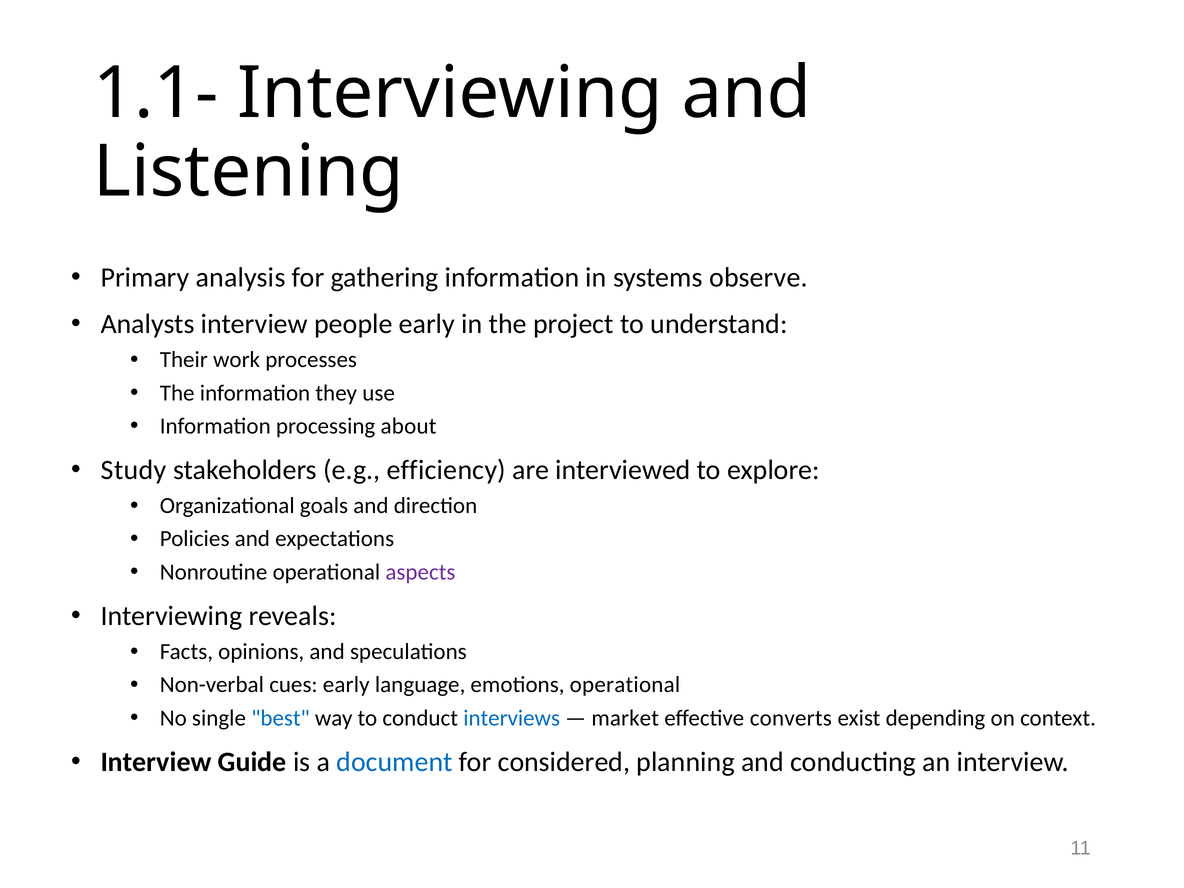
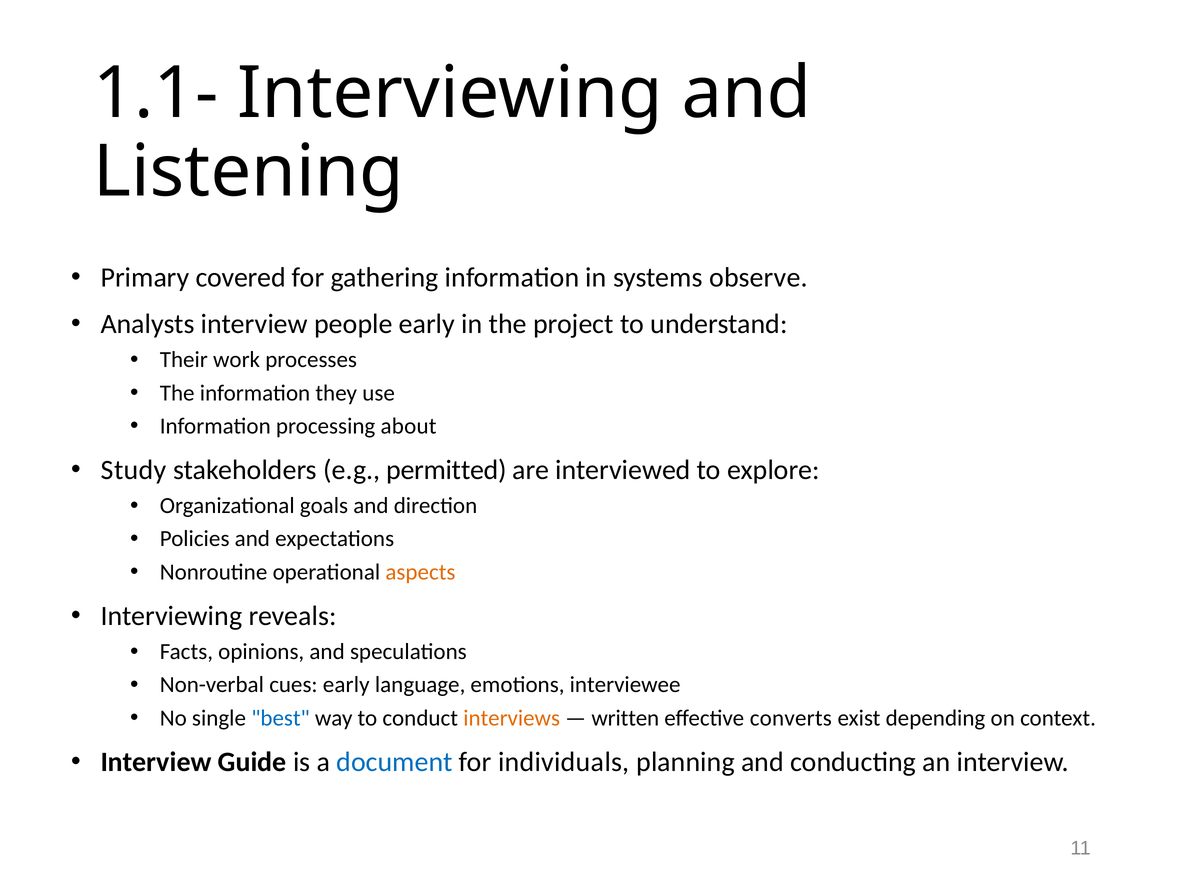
analysis: analysis -> covered
efficiency: efficiency -> permitted
aspects colour: purple -> orange
emotions operational: operational -> interviewee
interviews colour: blue -> orange
market: market -> written
considered: considered -> individuals
